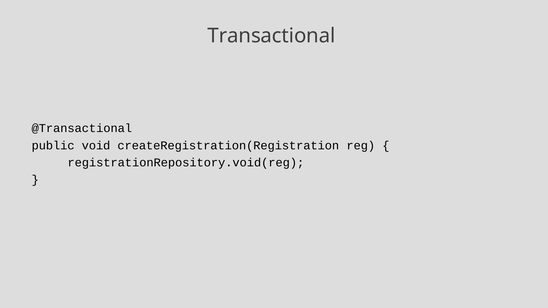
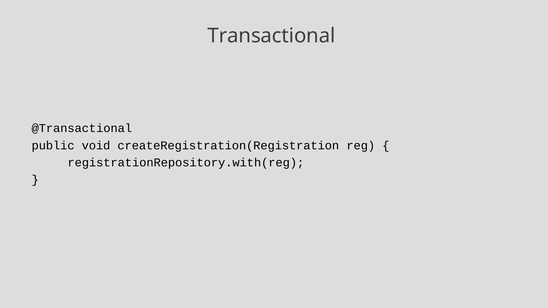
registrationRepository.void(reg: registrationRepository.void(reg -> registrationRepository.with(reg
